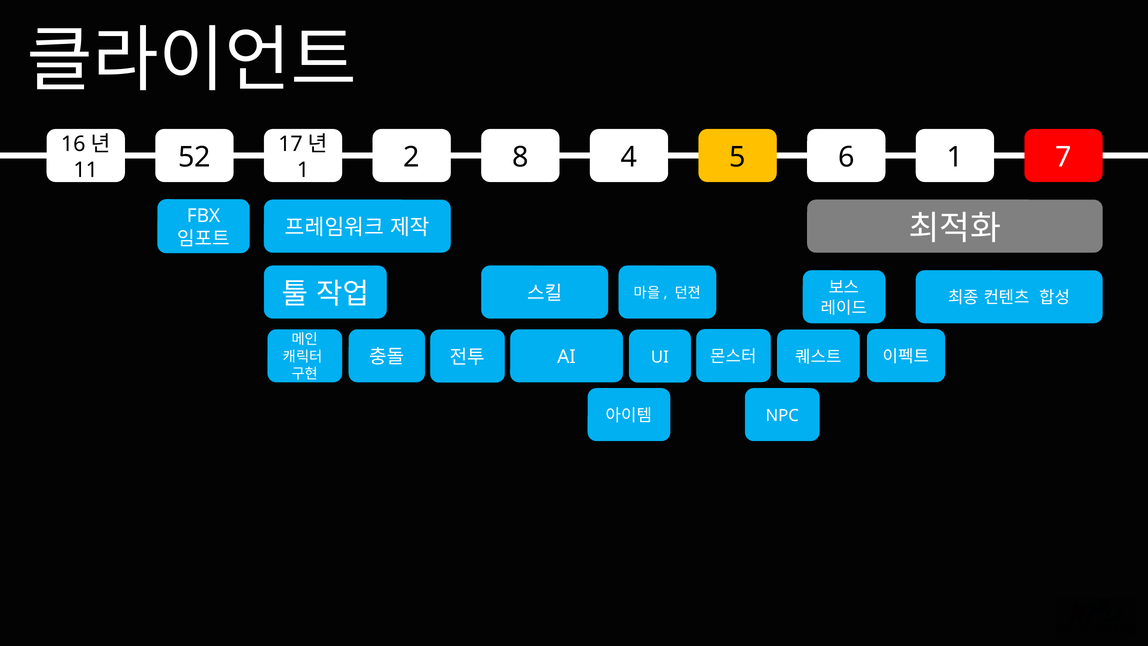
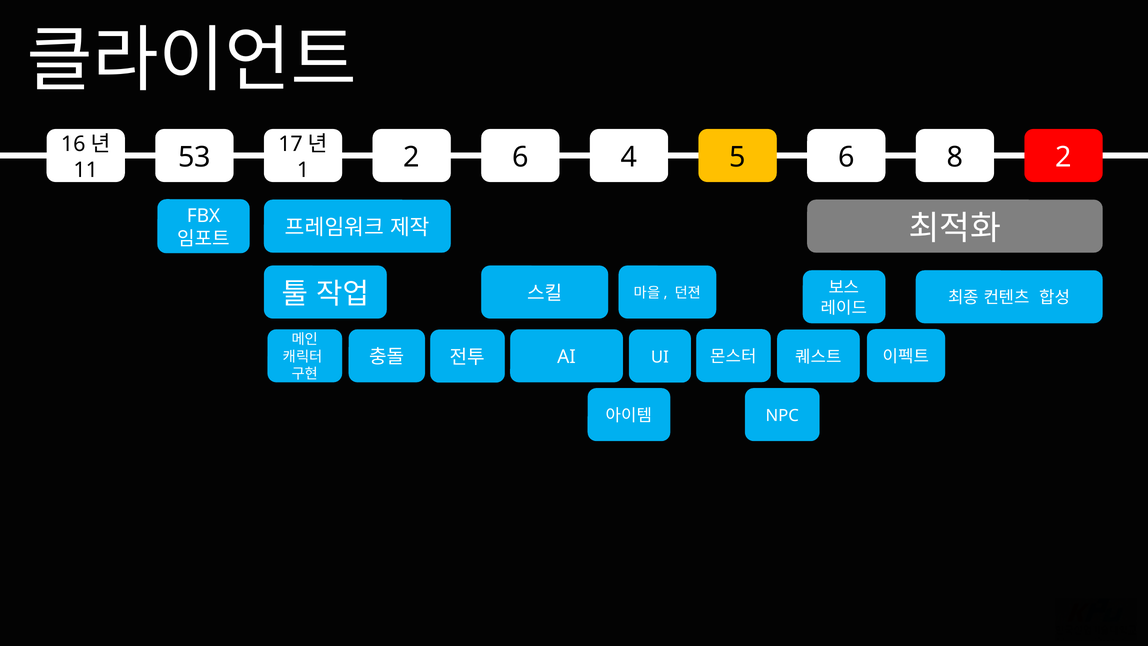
2 8: 8 -> 6
6 1: 1 -> 8
5 7: 7 -> 2
52: 52 -> 53
